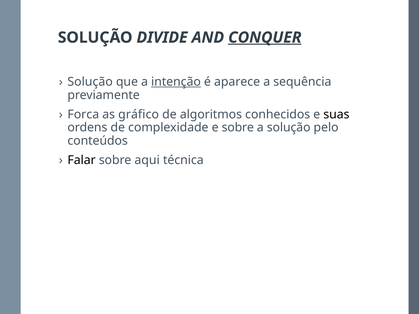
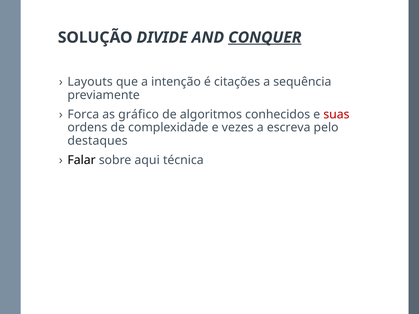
Solução at (90, 82): Solução -> Layouts
intenção underline: present -> none
aparece: aparece -> citações
suas colour: black -> red
e sobre: sobre -> vezes
a solução: solução -> escreva
conteúdos: conteúdos -> destaques
